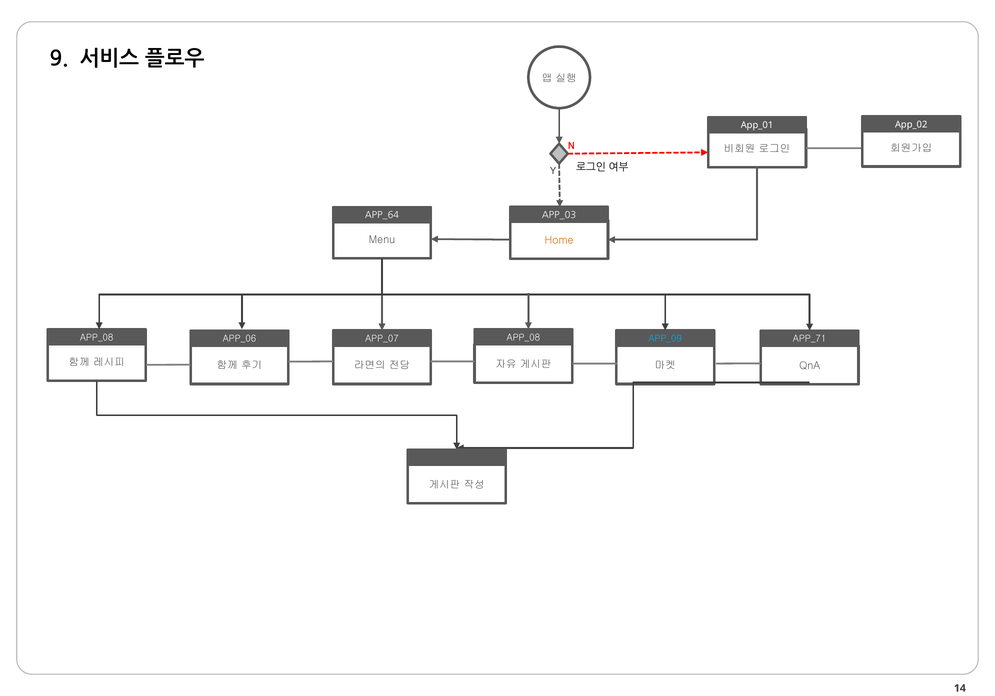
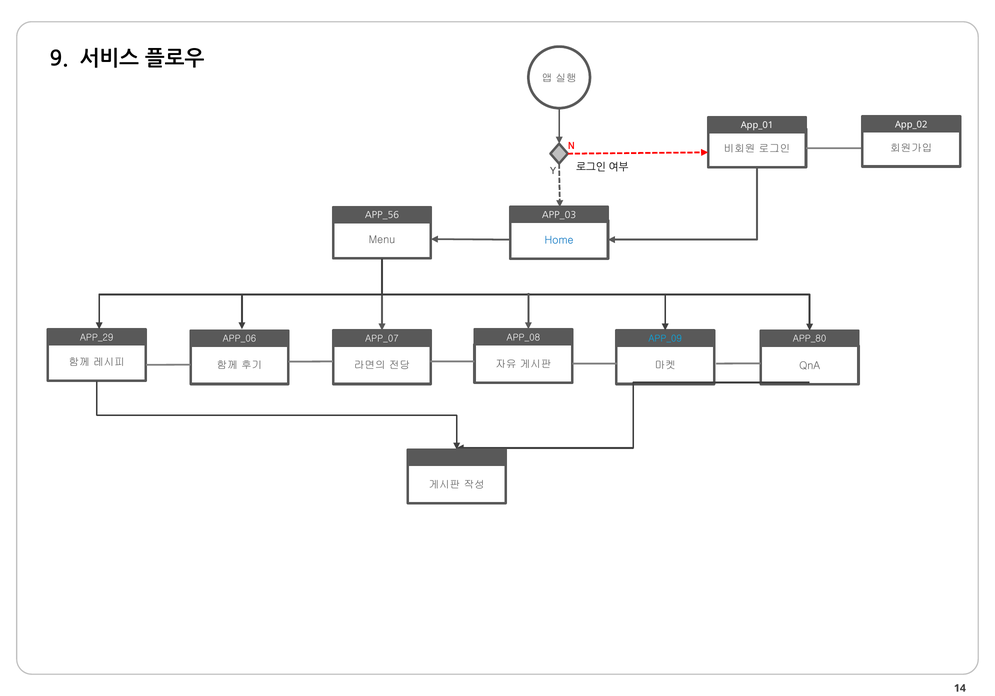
APP_64: APP_64 -> APP_56
Home colour: orange -> blue
APP_08 at (97, 338): APP_08 -> APP_29
APP_71: APP_71 -> APP_80
